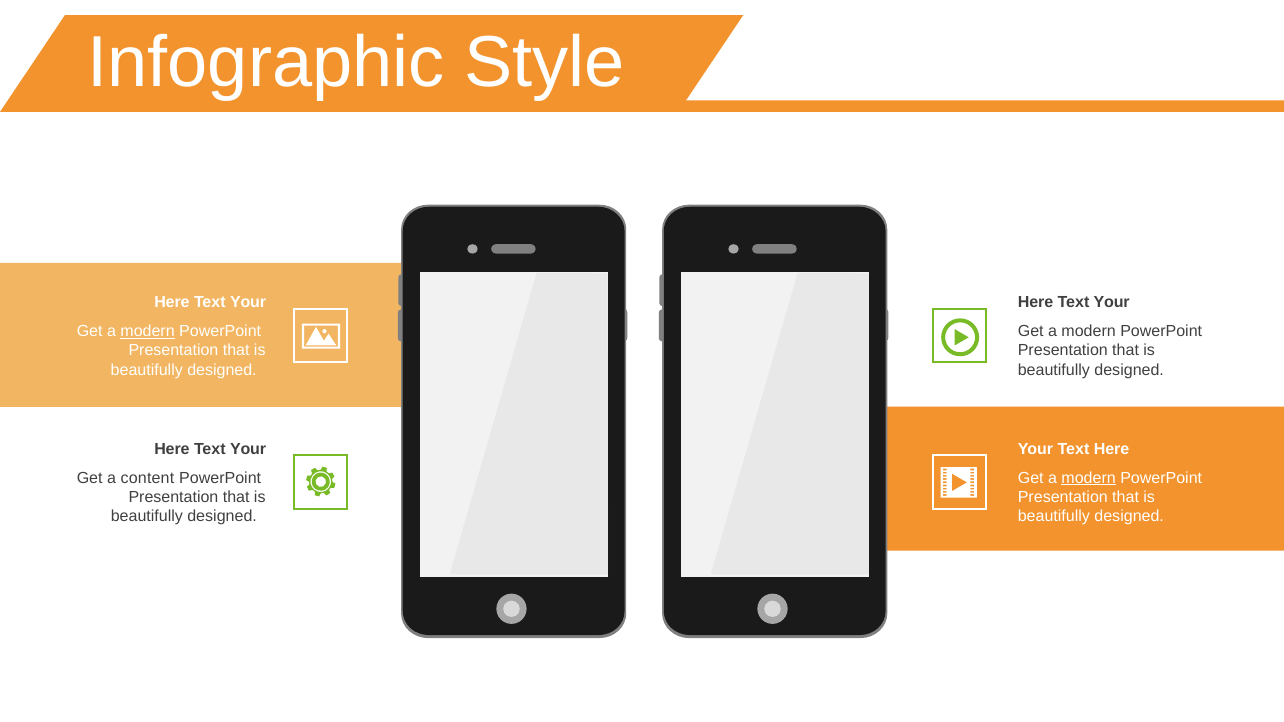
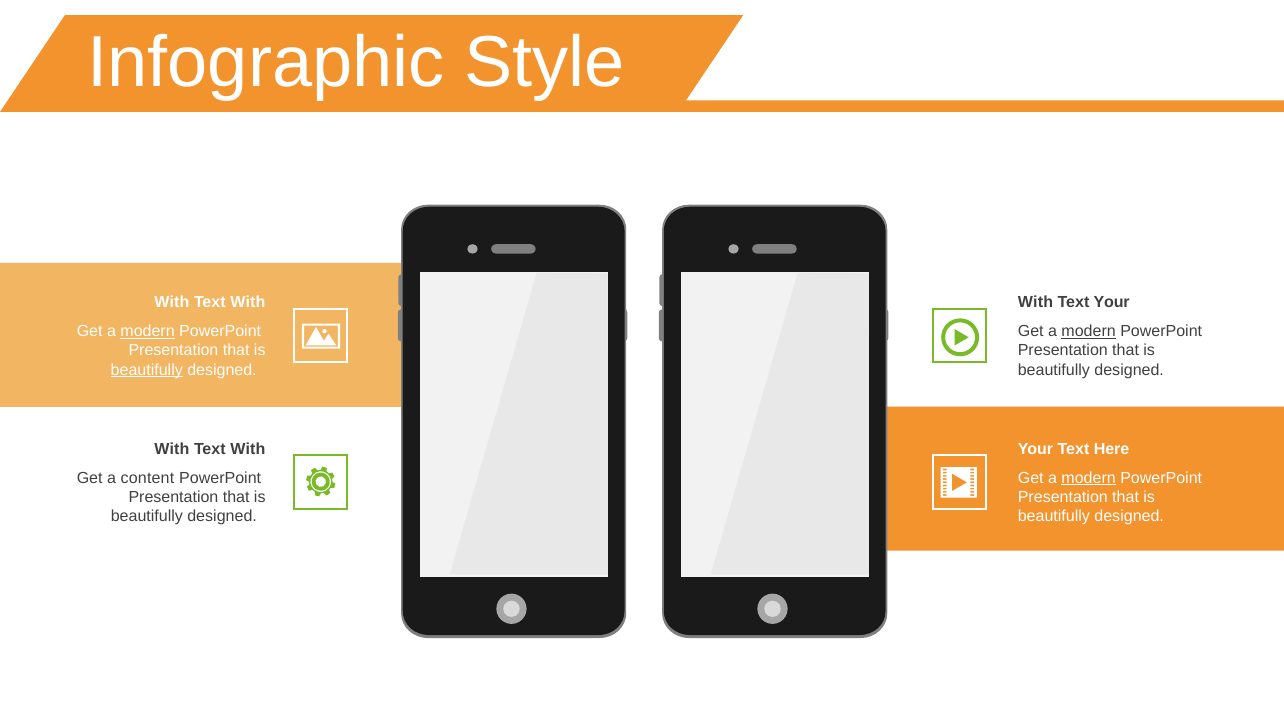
Here at (172, 302): Here -> With
Your at (248, 302): Your -> With
Here at (1036, 302): Here -> With
modern at (1089, 331) underline: none -> present
beautifully at (147, 370) underline: none -> present
Here at (172, 449): Here -> With
Your at (248, 449): Your -> With
